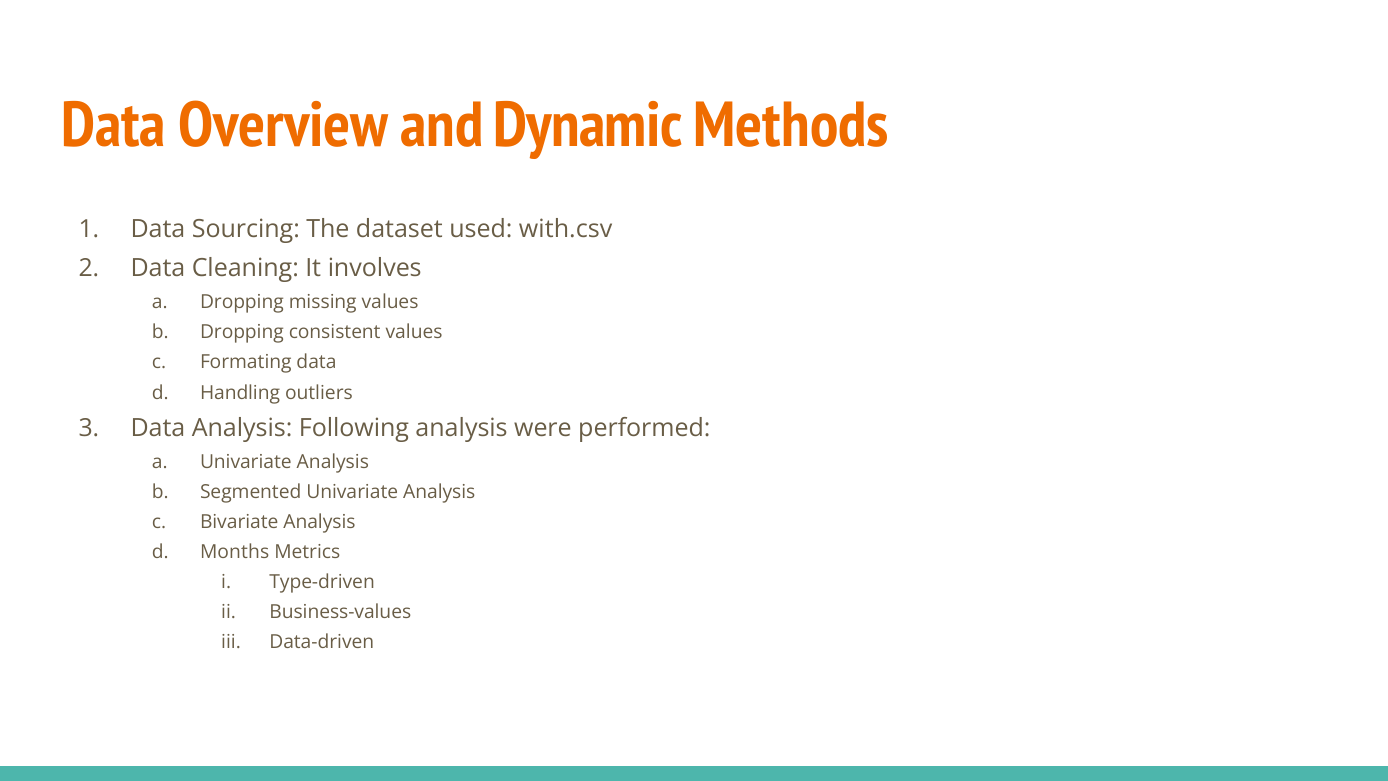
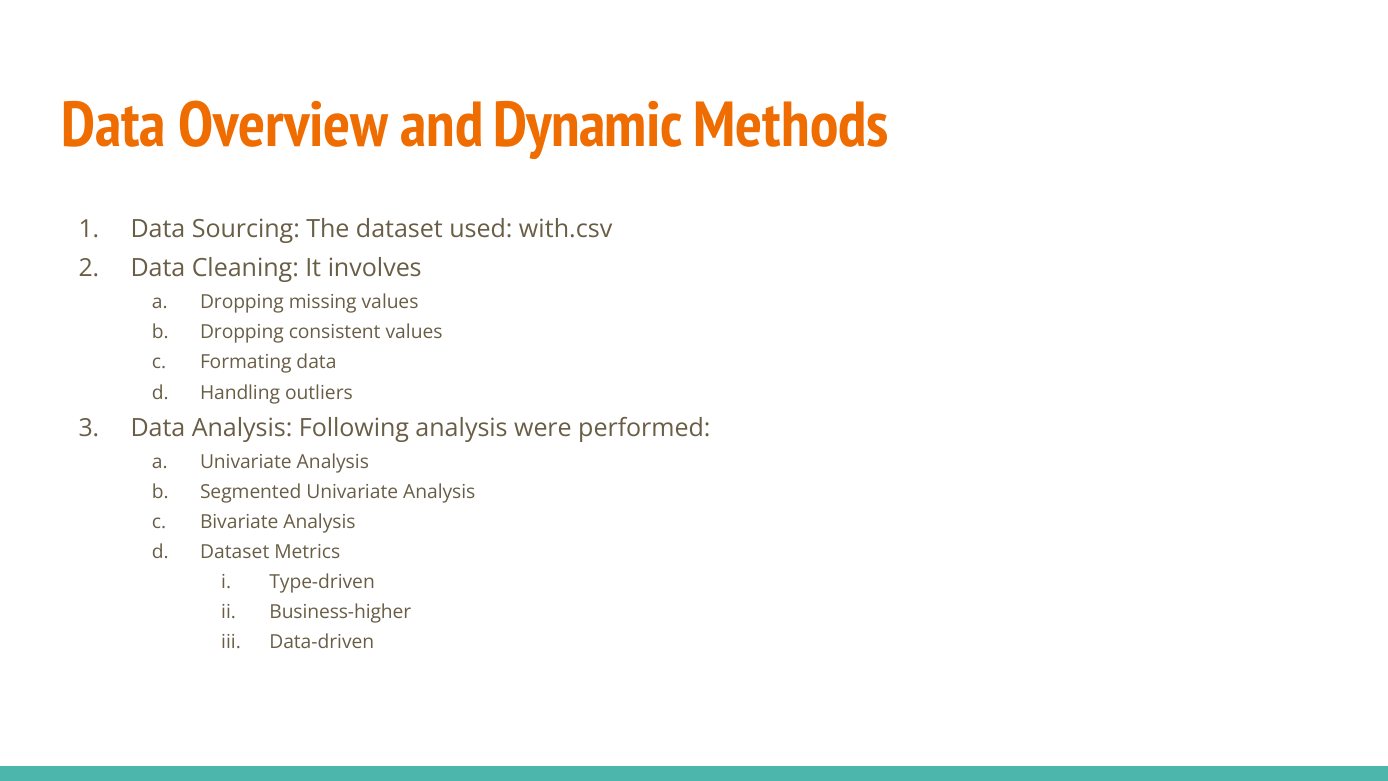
Months at (235, 552): Months -> Dataset
Business-values: Business-values -> Business-higher
